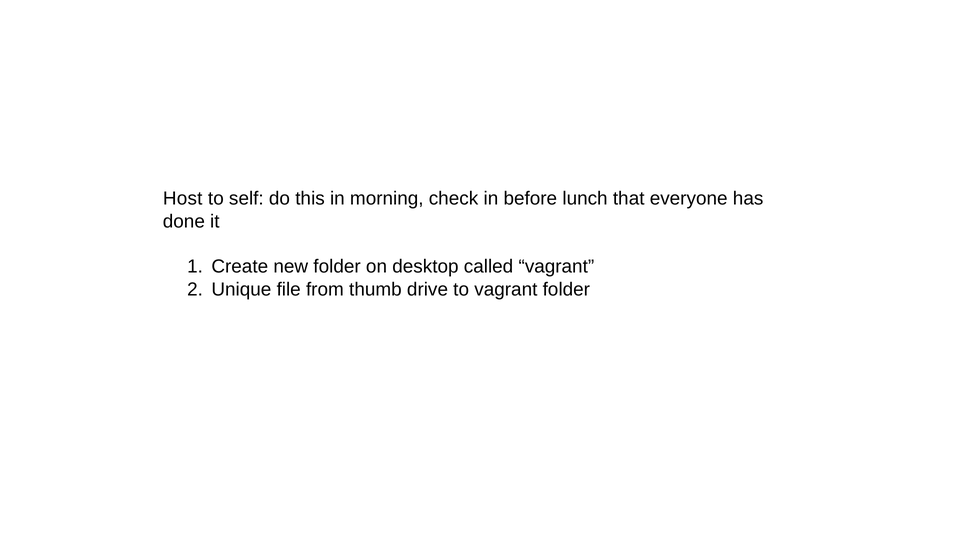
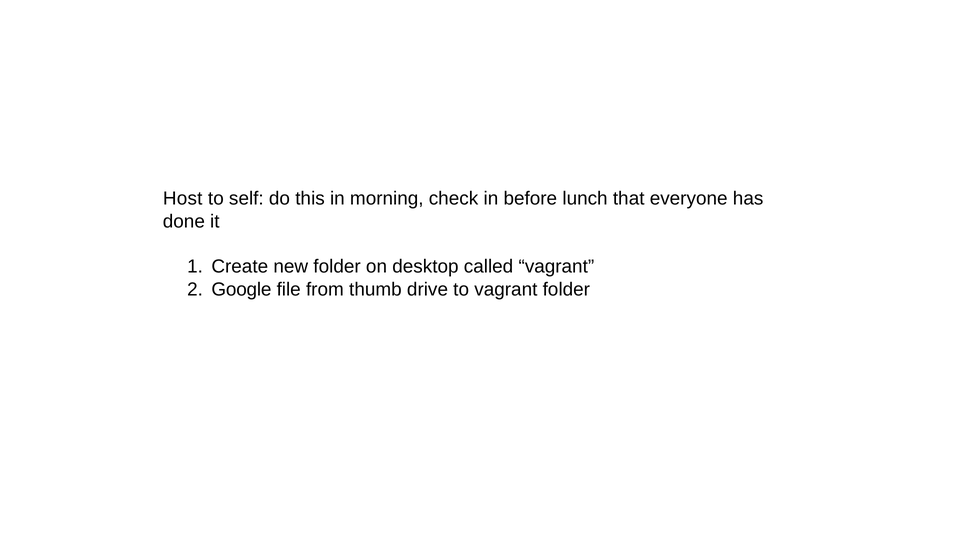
Unique: Unique -> Google
